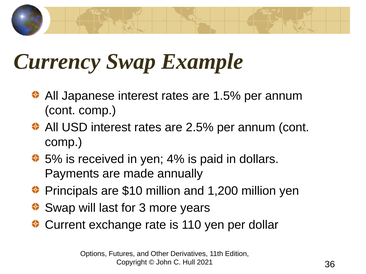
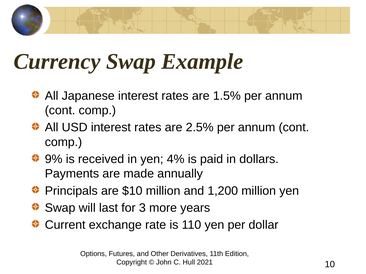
5%: 5% -> 9%
36: 36 -> 10
